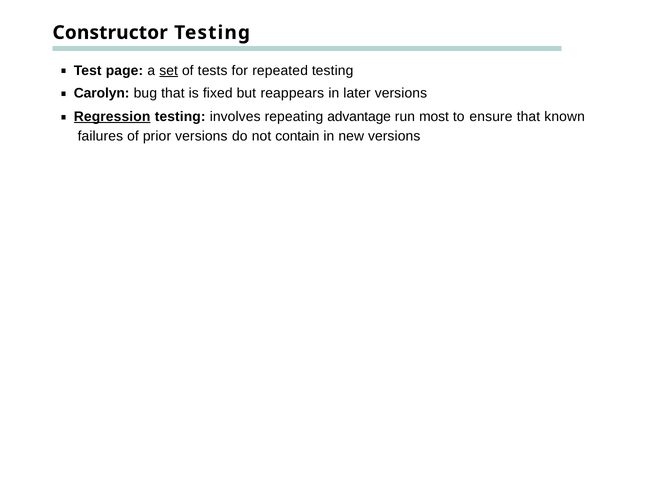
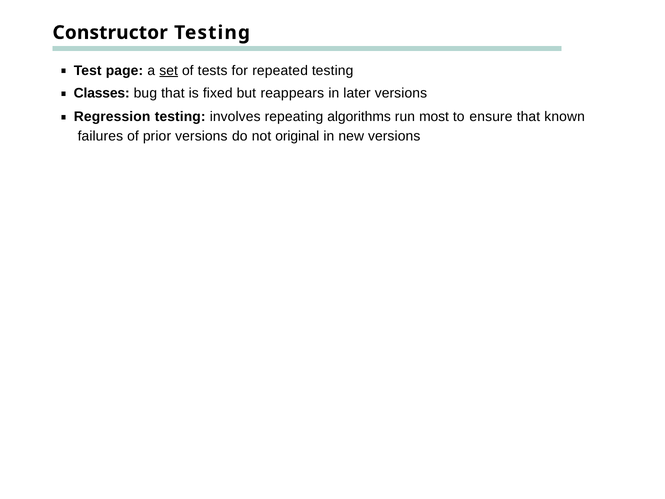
Carolyn: Carolyn -> Classes
Regression underline: present -> none
advantage: advantage -> algorithms
contain: contain -> original
